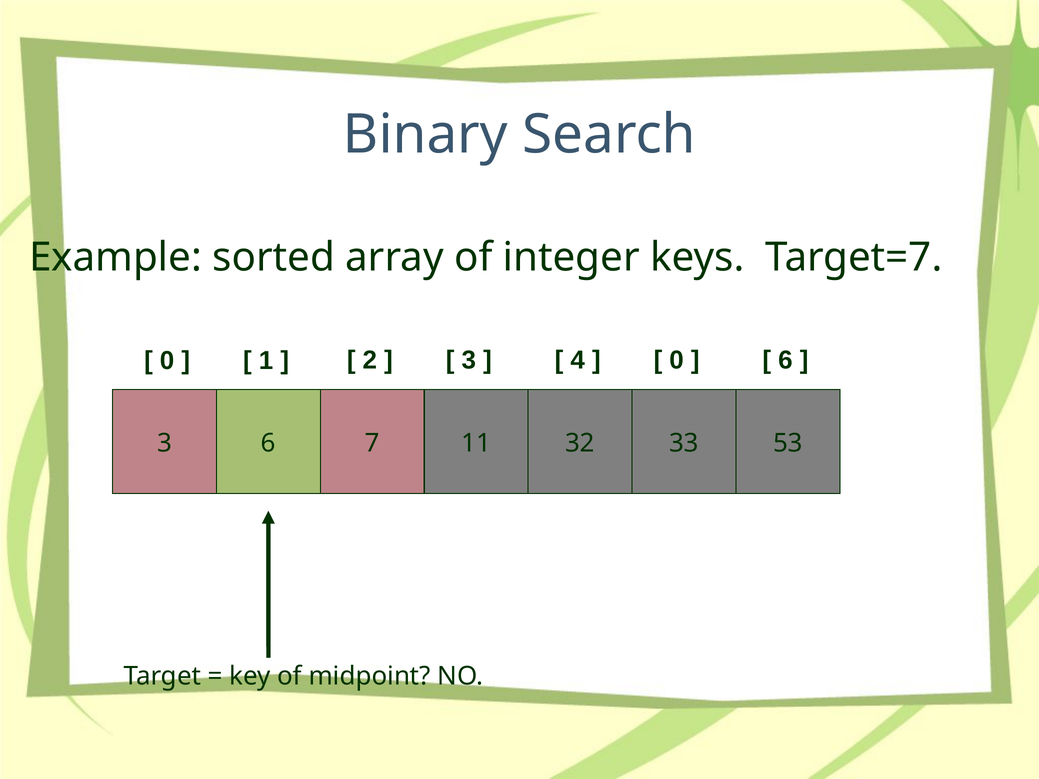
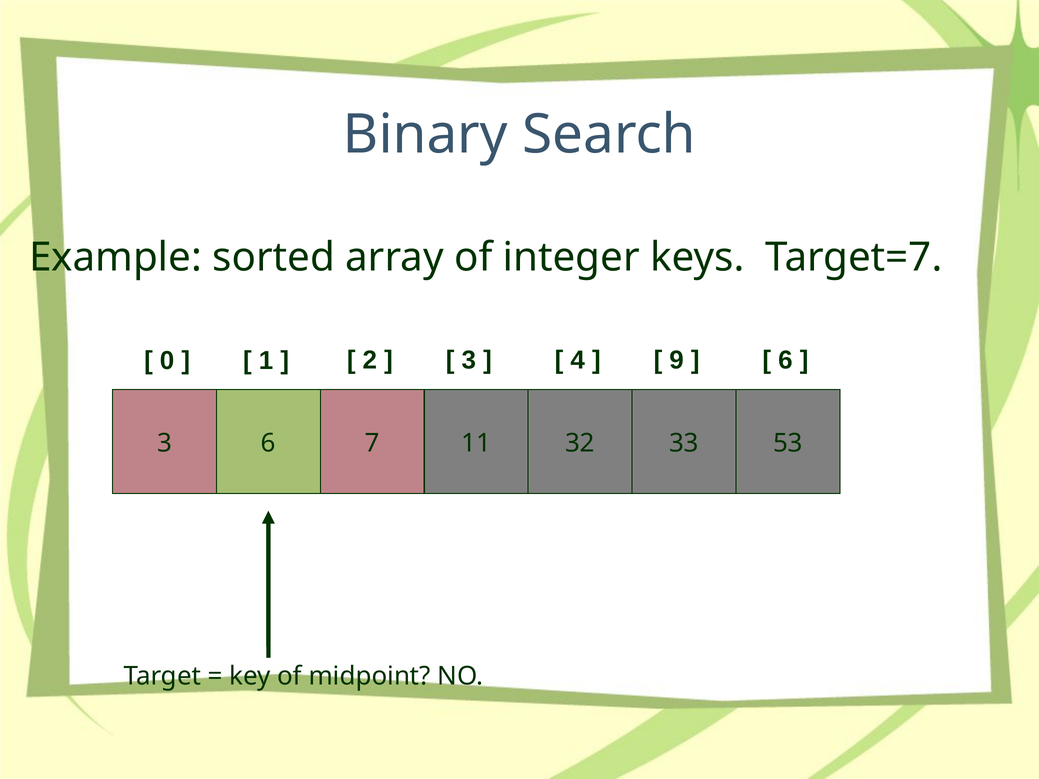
0 at (677, 360): 0 -> 9
